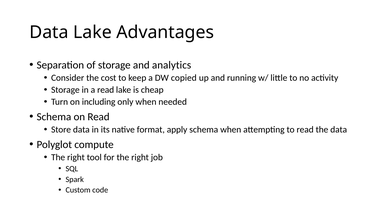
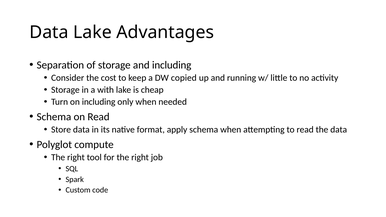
and analytics: analytics -> including
a read: read -> with
